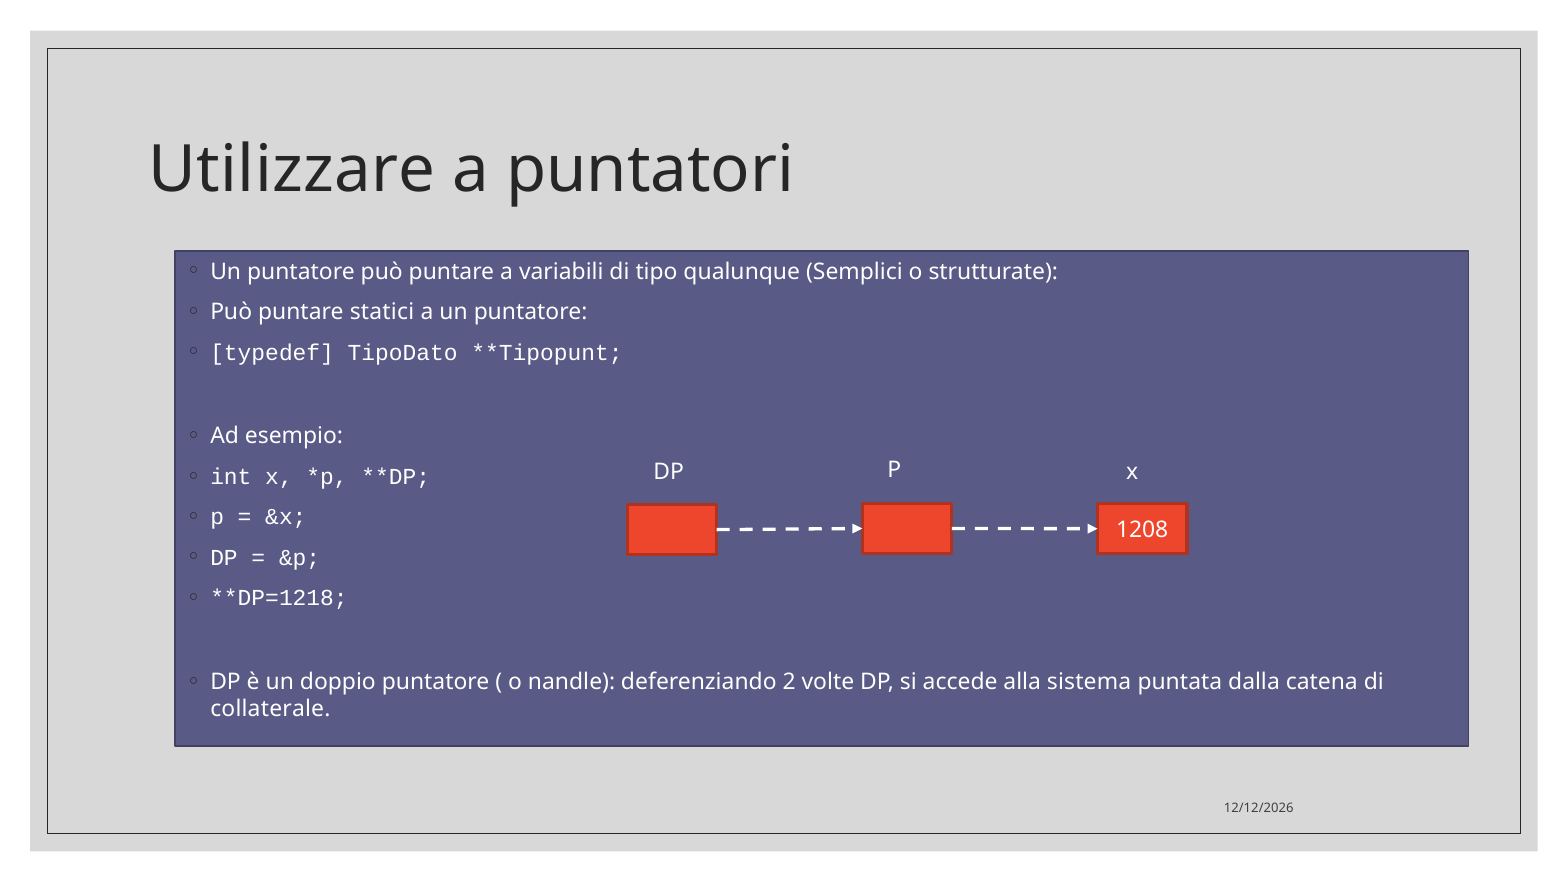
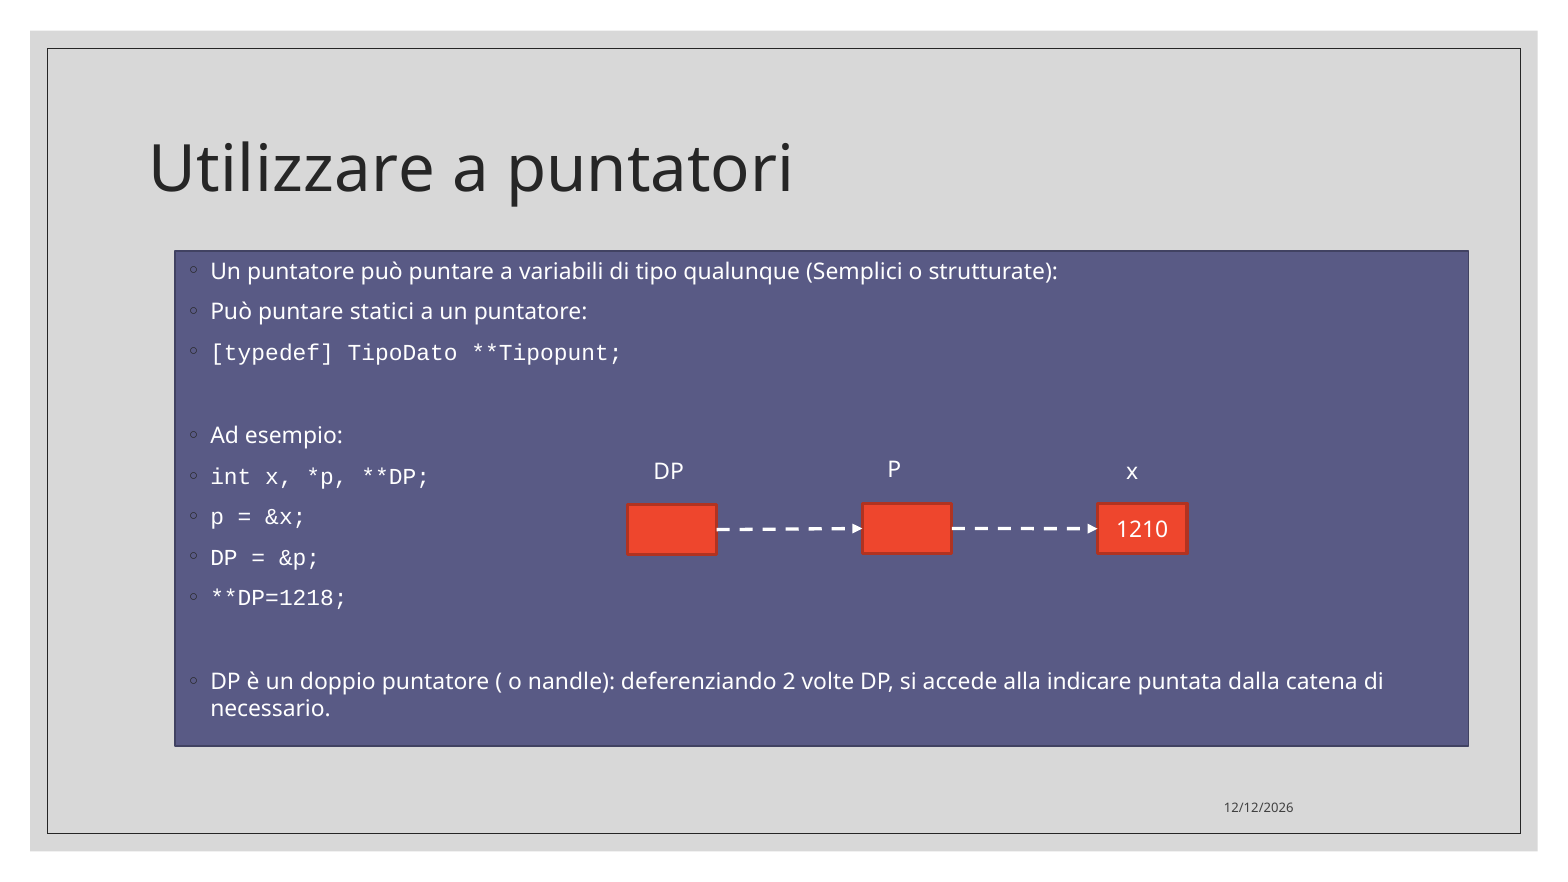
1208: 1208 -> 1210
sistema: sistema -> indicare
collaterale: collaterale -> necessario
